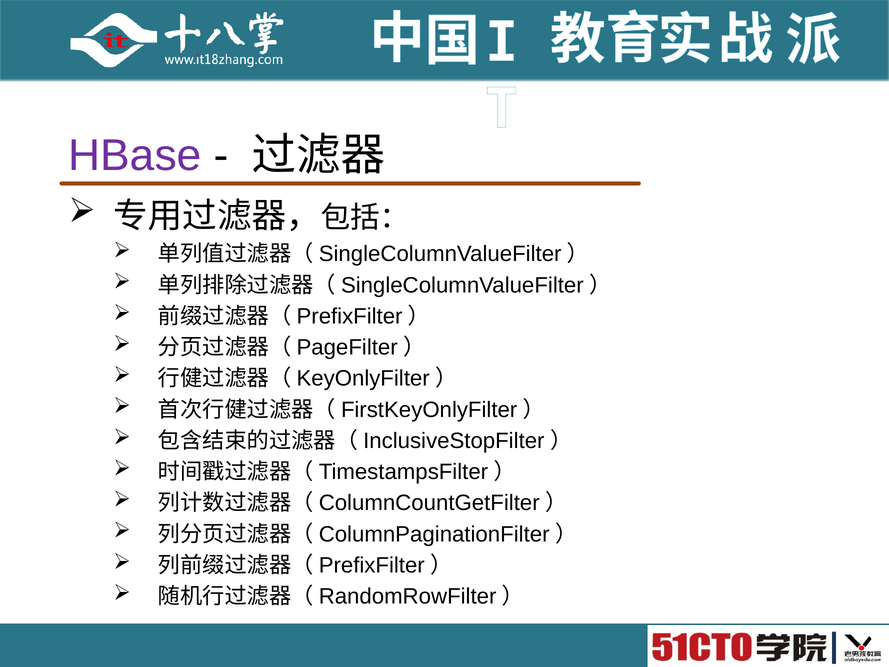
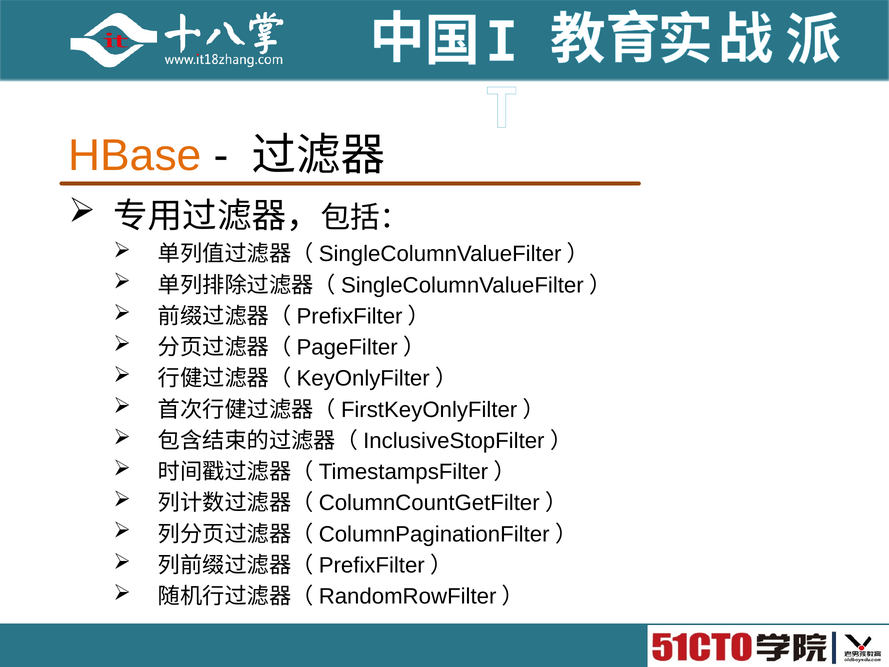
HBase colour: purple -> orange
